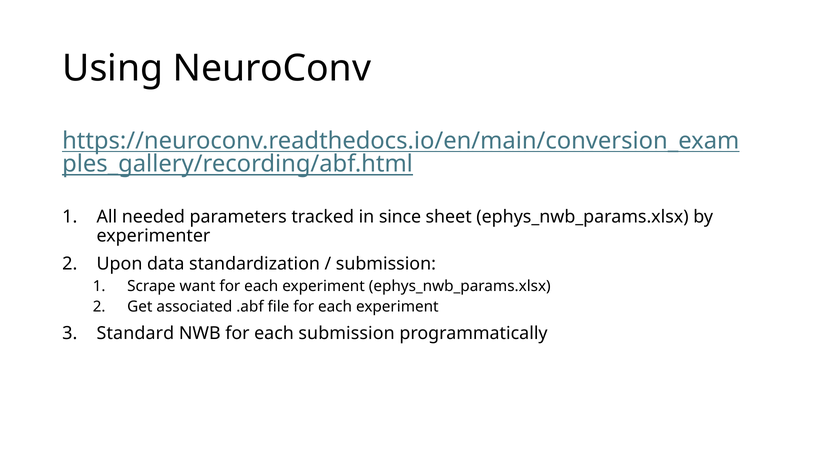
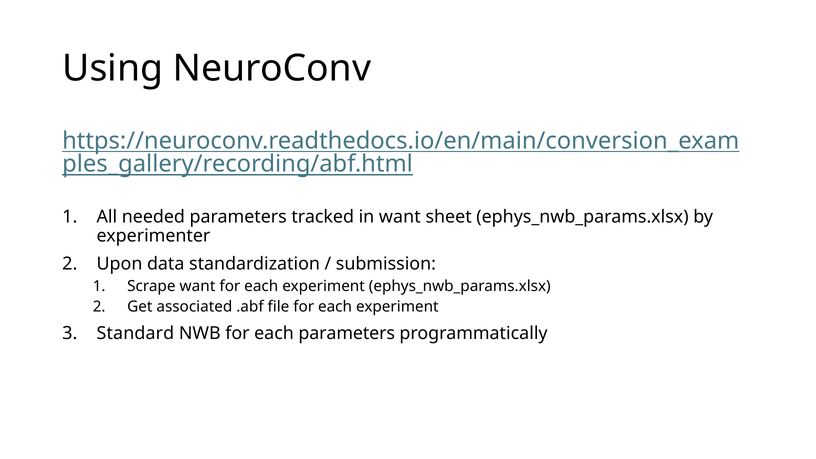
in since: since -> want
each submission: submission -> parameters
